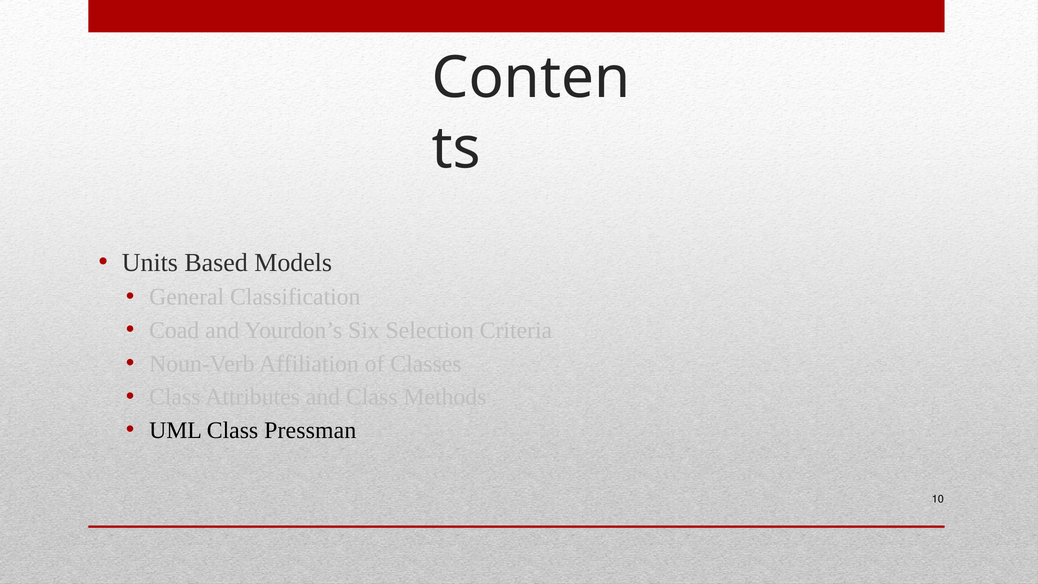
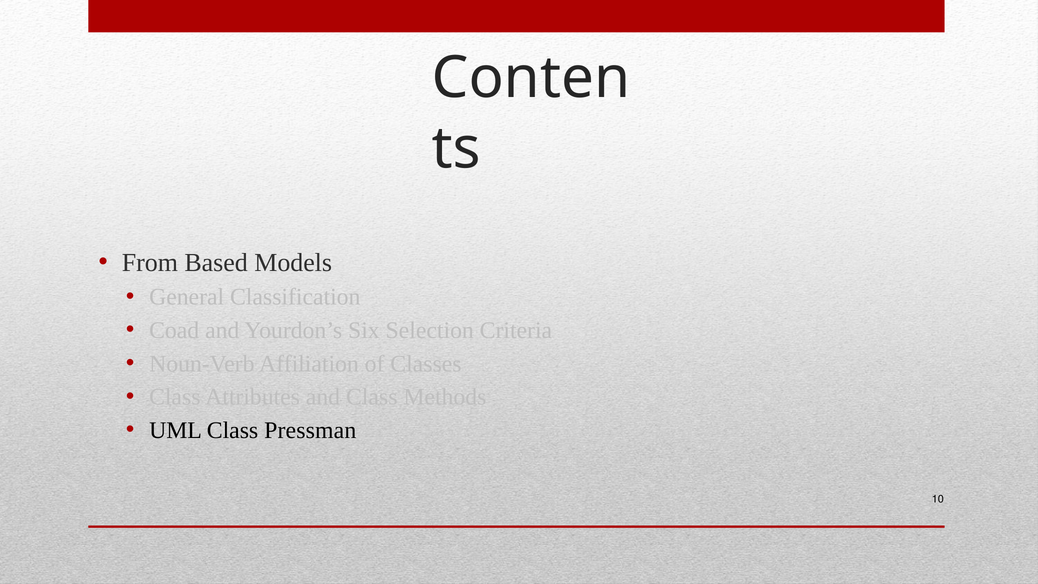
Units: Units -> From
